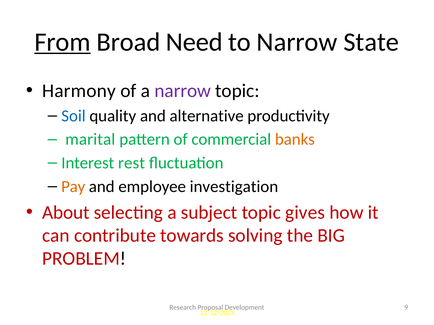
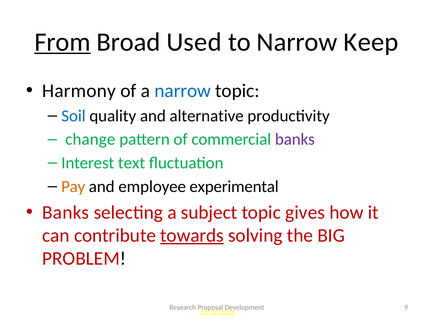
Need: Need -> Used
State: State -> Keep
narrow at (183, 91) colour: purple -> blue
marital: marital -> change
banks at (295, 140) colour: orange -> purple
rest: rest -> text
investigation: investigation -> experimental
About at (66, 213): About -> Banks
towards underline: none -> present
